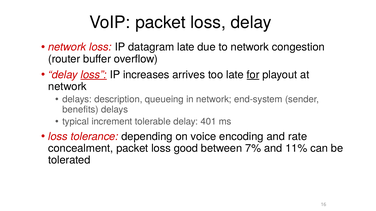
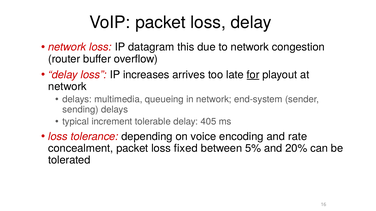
datagram late: late -> this
loss at (94, 75) underline: present -> none
description: description -> multimedia
benefits: benefits -> sending
401: 401 -> 405
good: good -> fixed
7%: 7% -> 5%
11%: 11% -> 20%
